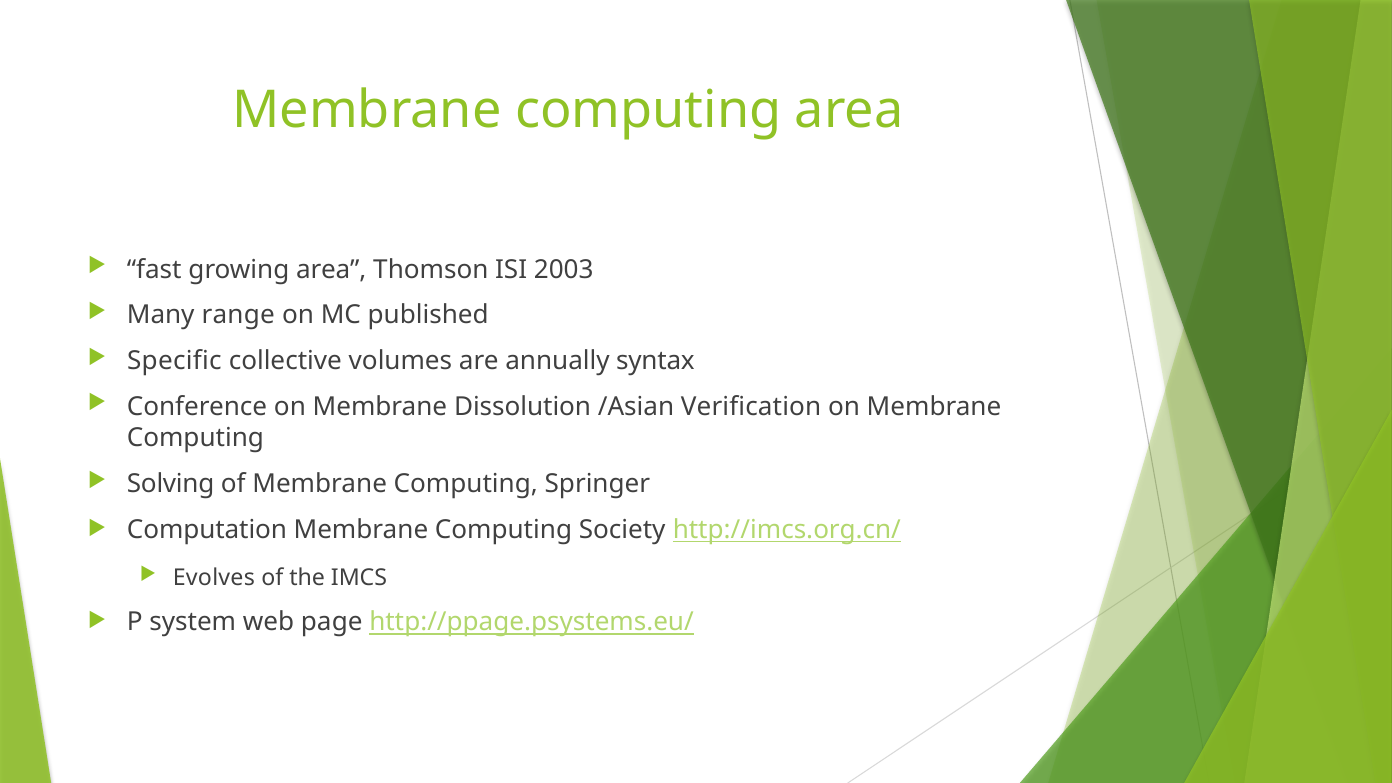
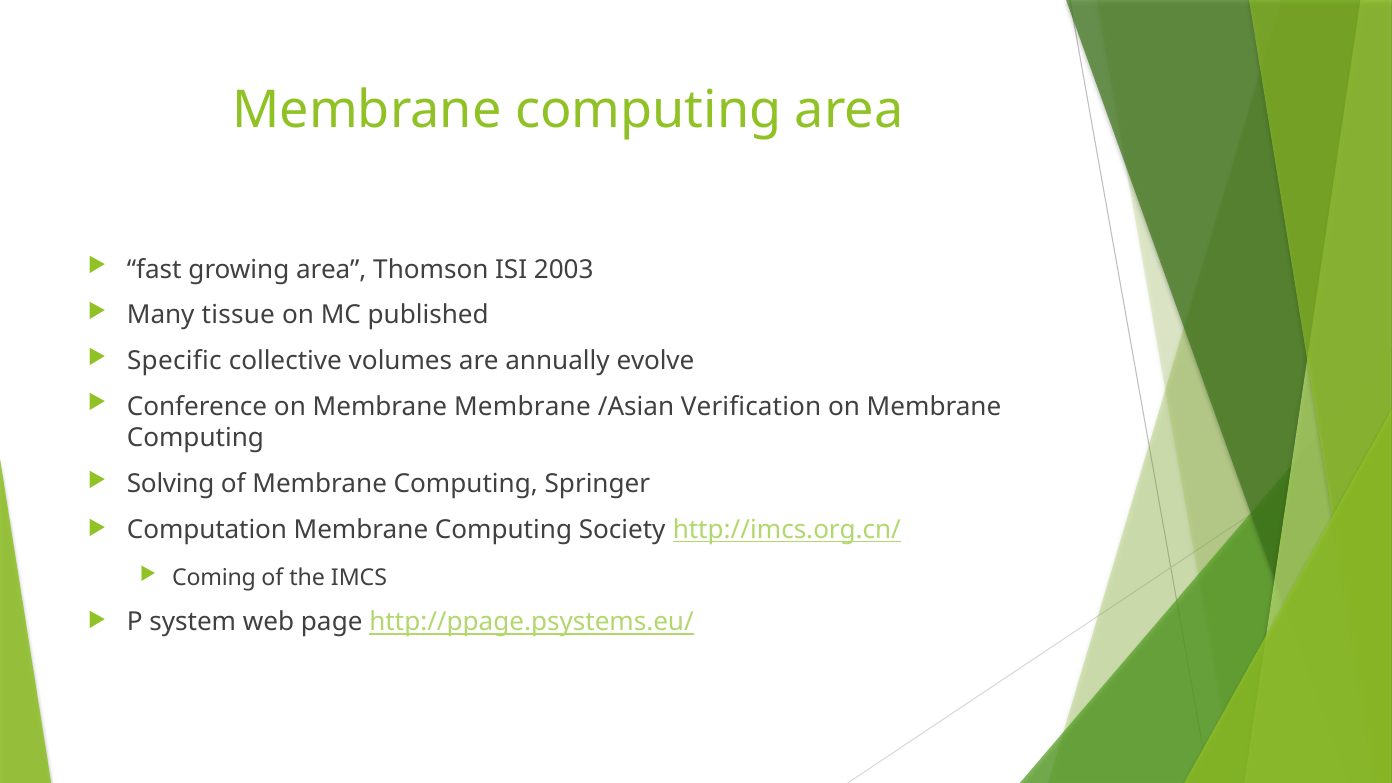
range: range -> tissue
syntax: syntax -> evolve
Membrane Dissolution: Dissolution -> Membrane
Evolves: Evolves -> Coming
